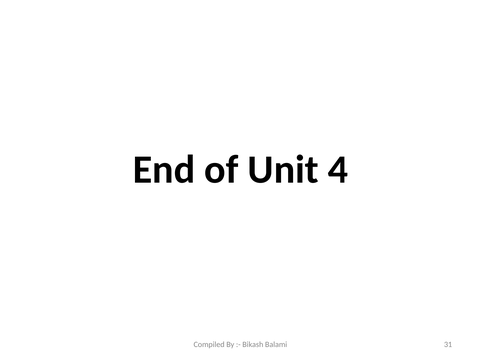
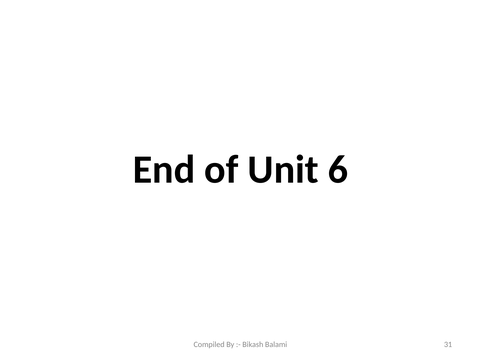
4: 4 -> 6
